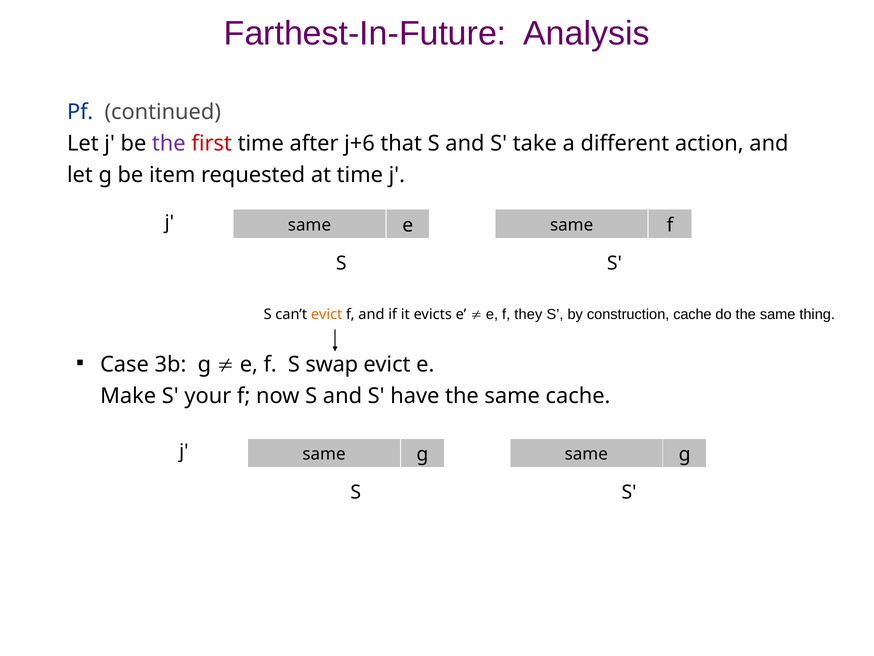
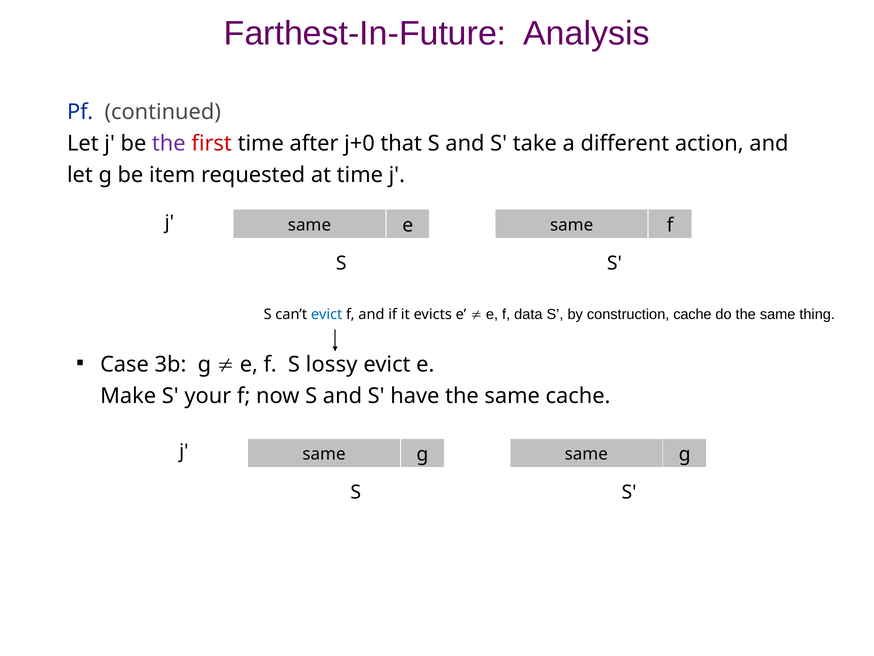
j+6: j+6 -> j+0
evict at (327, 314) colour: orange -> blue
they: they -> data
swap: swap -> lossy
